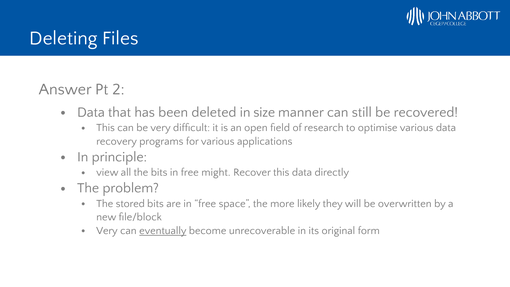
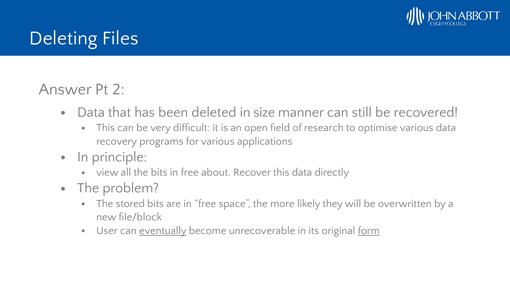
might: might -> about
Very at (107, 231): Very -> User
form underline: none -> present
